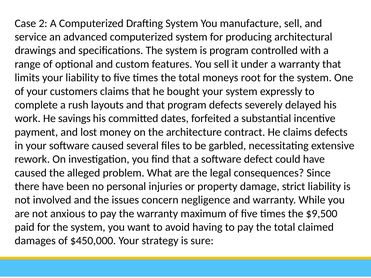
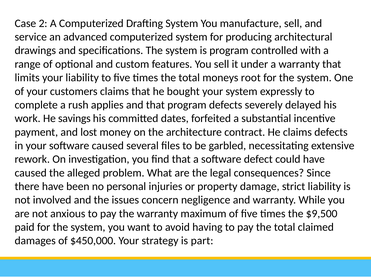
layouts: layouts -> applies
sure: sure -> part
